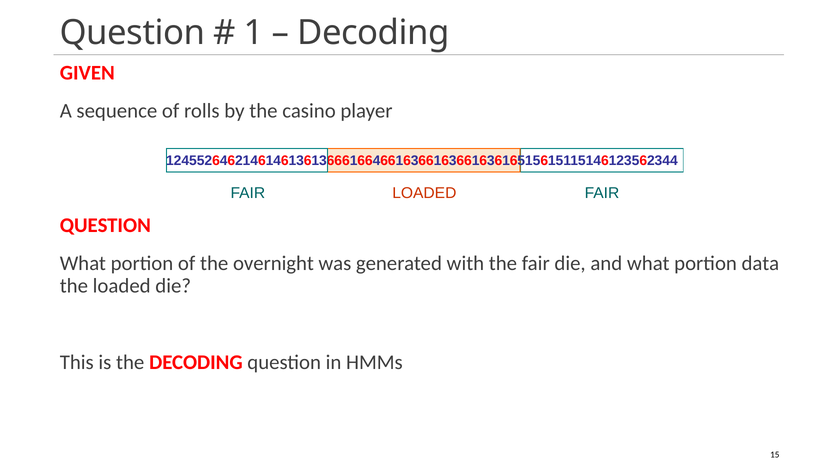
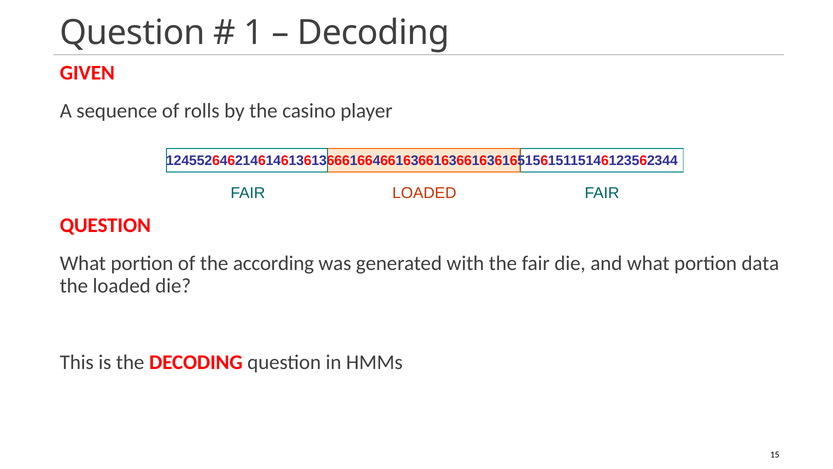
overnight: overnight -> according
